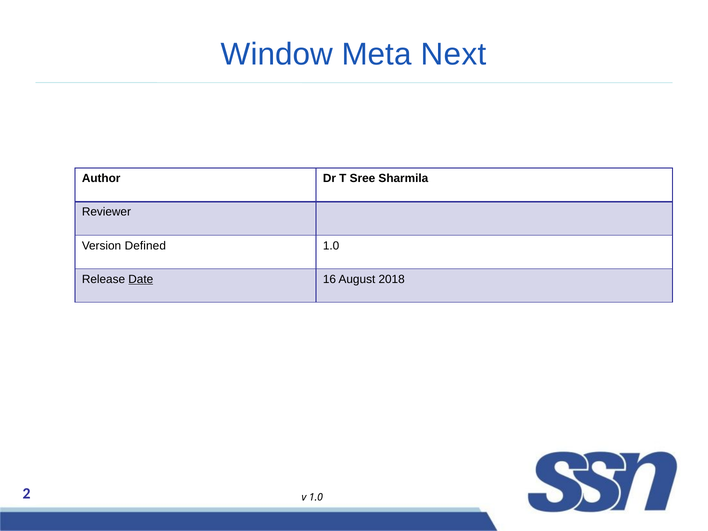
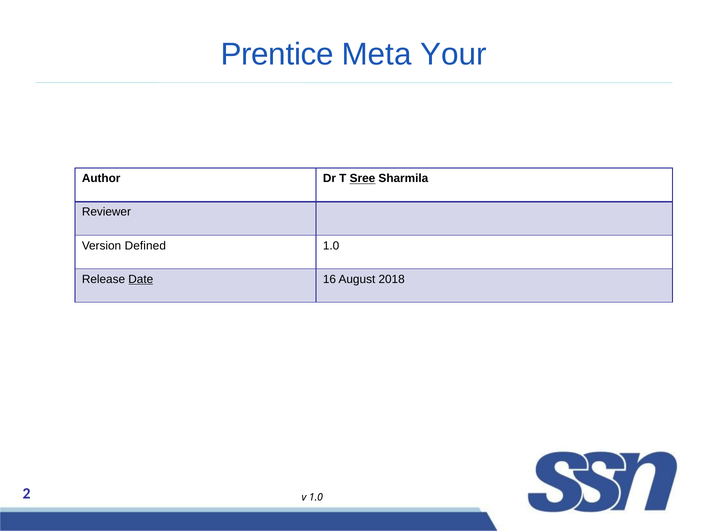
Window: Window -> Prentice
Next: Next -> Your
Sree underline: none -> present
